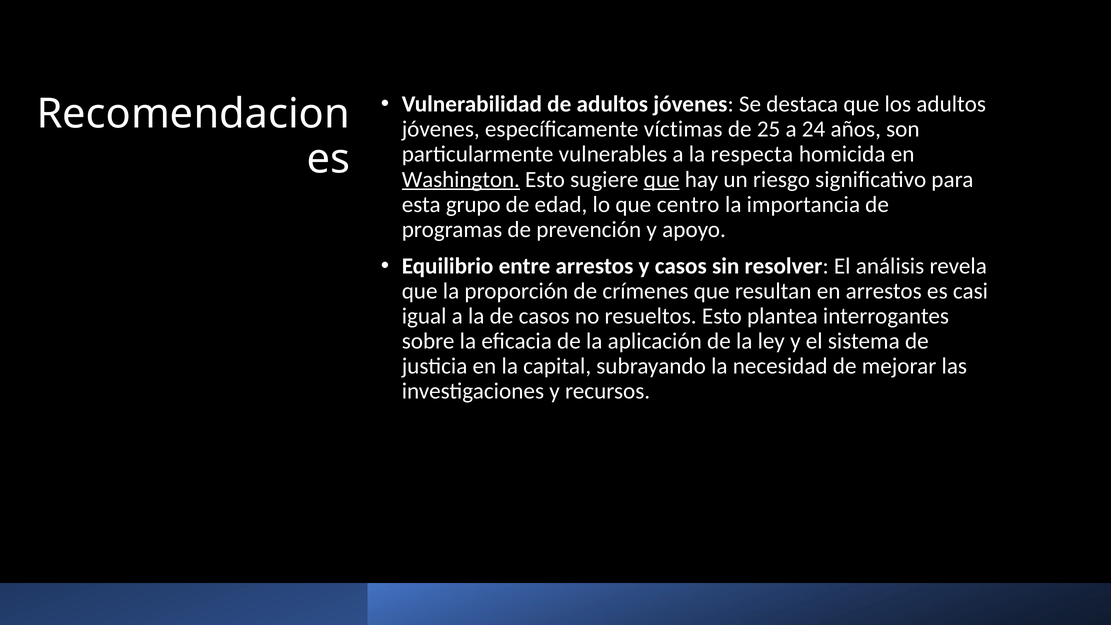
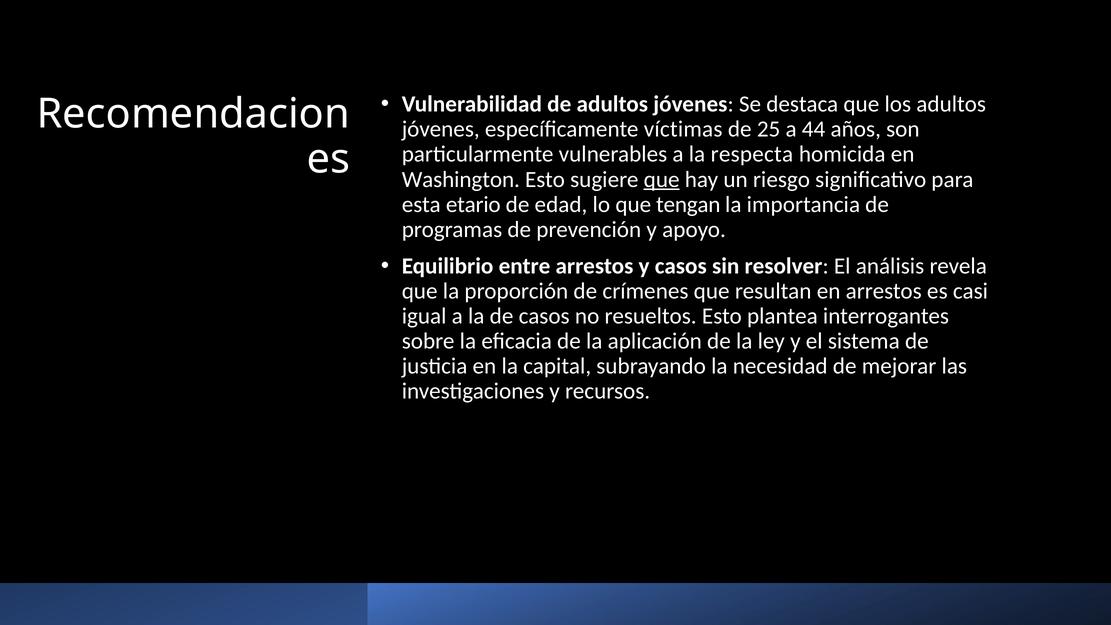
24: 24 -> 44
Washington underline: present -> none
grupo: grupo -> etario
centro: centro -> tengan
